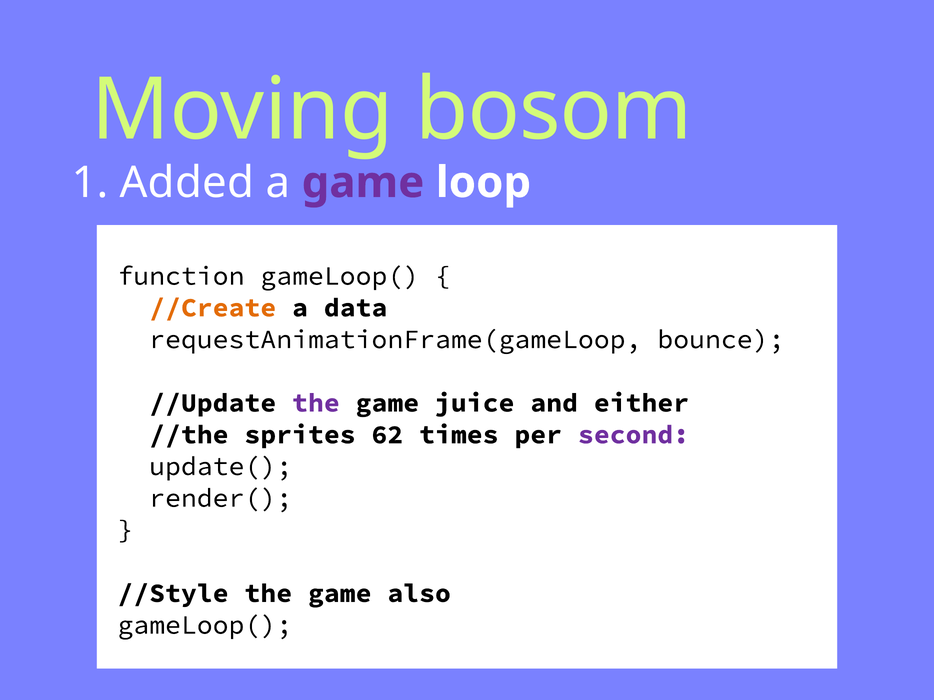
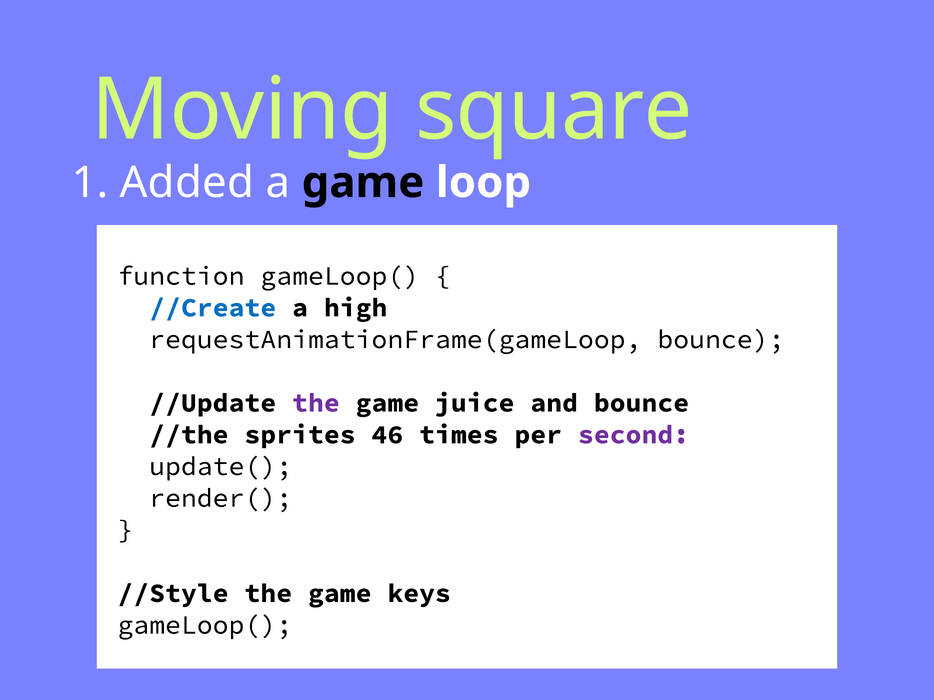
bosom: bosom -> square
game at (363, 183) colour: purple -> black
//Create colour: orange -> blue
data: data -> high
and either: either -> bounce
62: 62 -> 46
also: also -> keys
